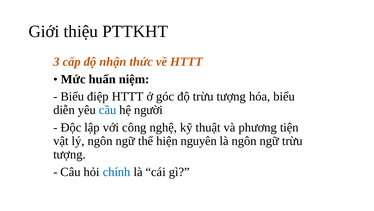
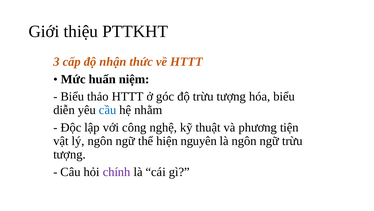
điệp: điệp -> thảo
người: người -> nhằm
chính colour: blue -> purple
